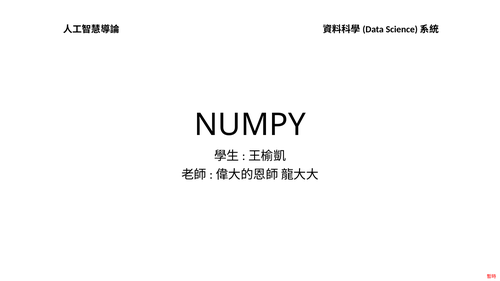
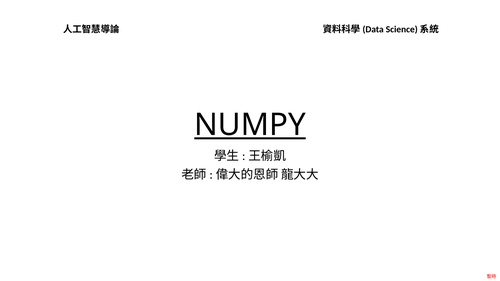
NUMPY underline: none -> present
